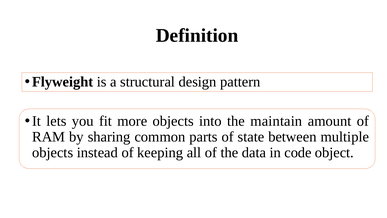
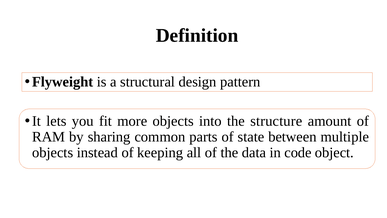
maintain: maintain -> structure
